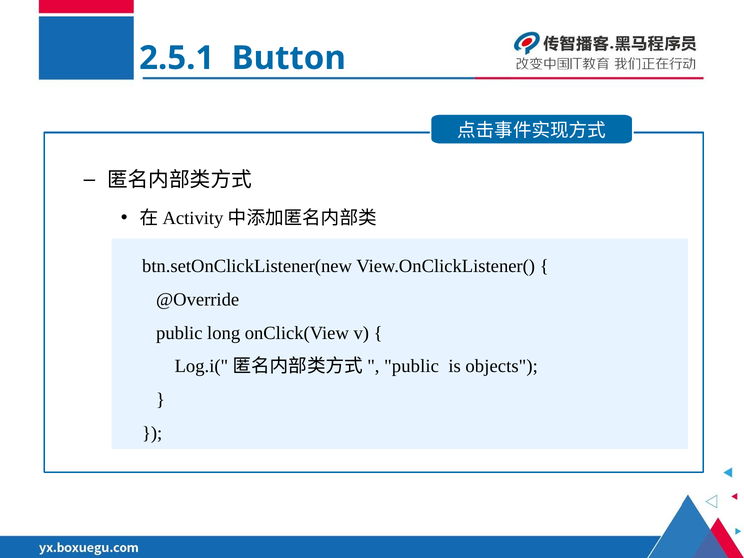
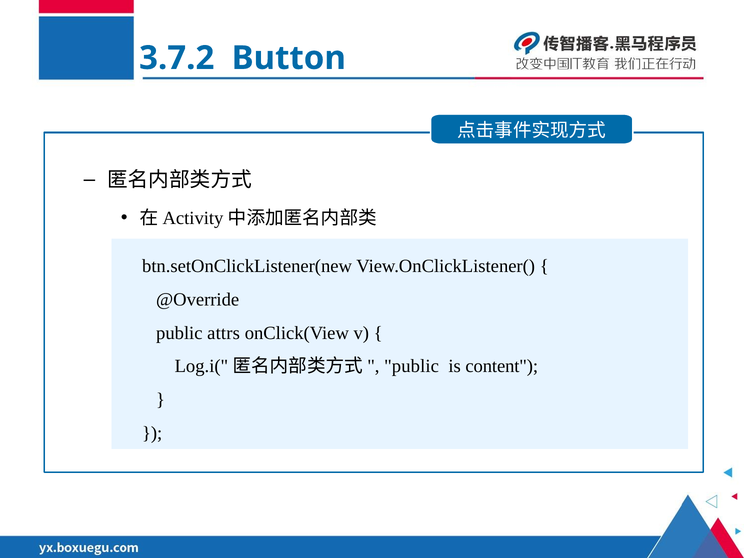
2.5.1: 2.5.1 -> 3.7.2
long: long -> attrs
objects: objects -> content
